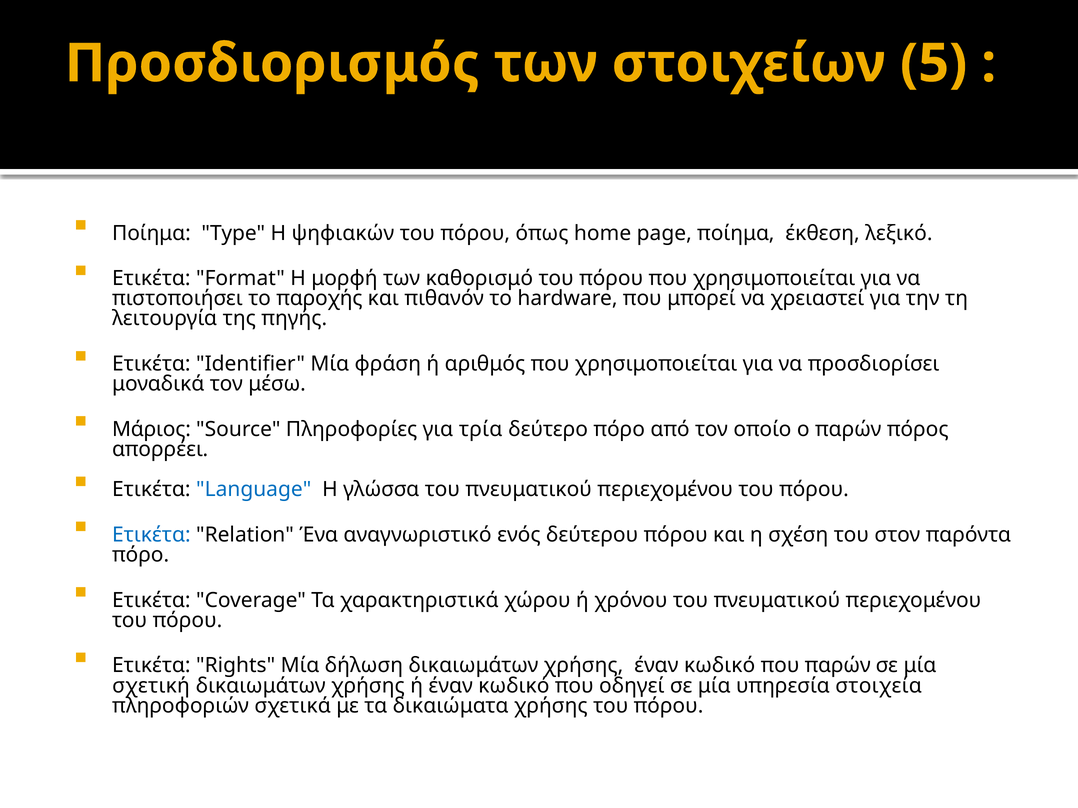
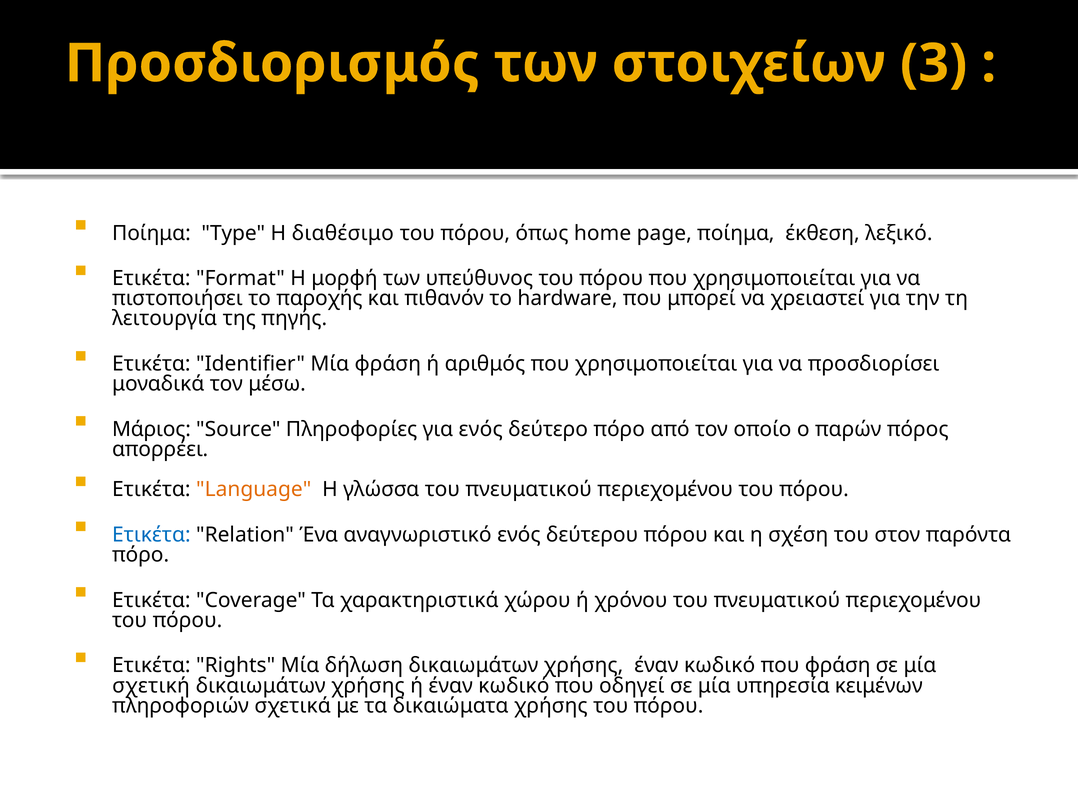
5: 5 -> 3
ψηφιακών: ψηφιακών -> διαθέσιμο
καθορισμό: καθορισμό -> υπεύθυνος
για τρία: τρία -> ενός
Language colour: blue -> orange
που παρών: παρών -> φράση
στοιχεία: στοιχεία -> κειμένων
